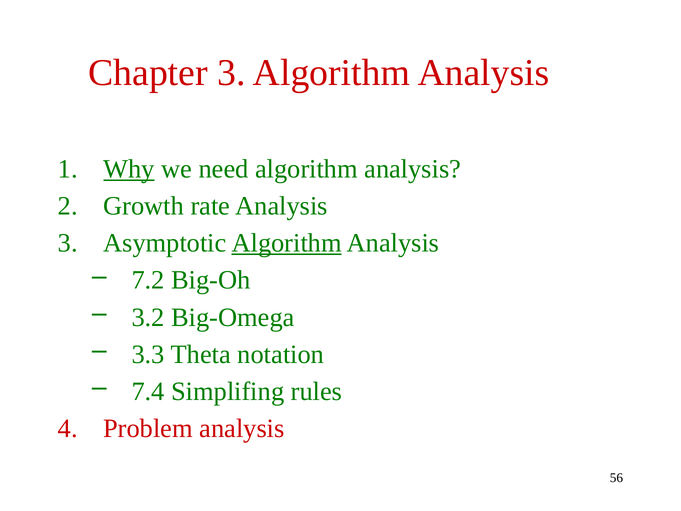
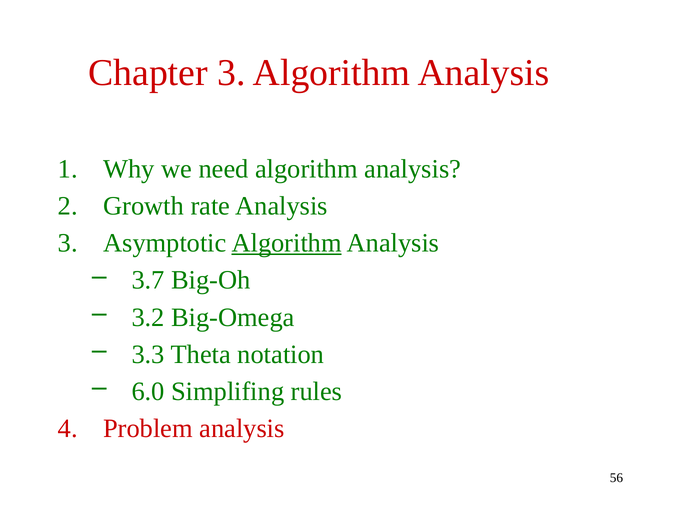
Why underline: present -> none
7.2: 7.2 -> 3.7
7.4: 7.4 -> 6.0
